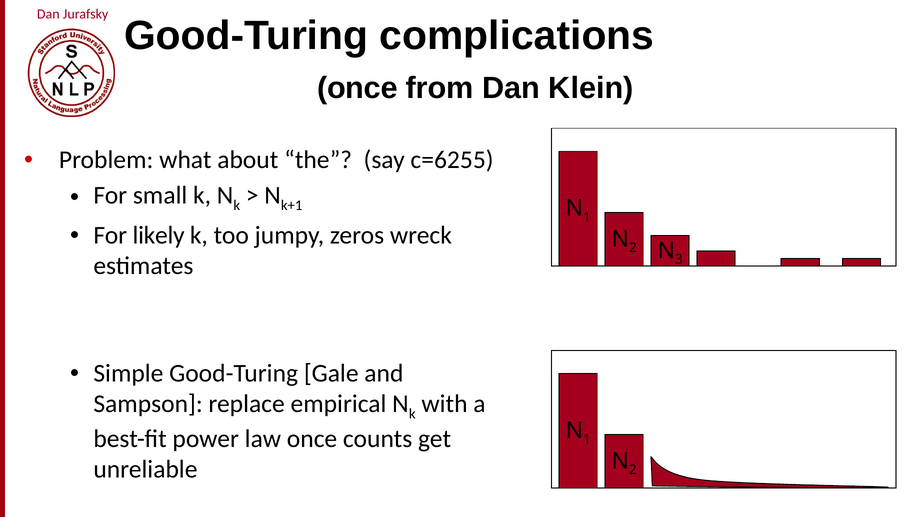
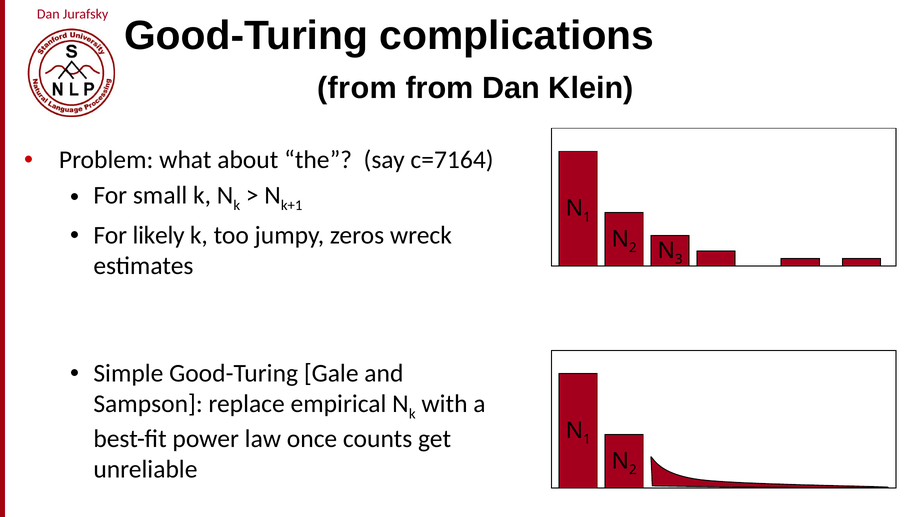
once at (357, 88): once -> from
c=6255: c=6255 -> c=7164
